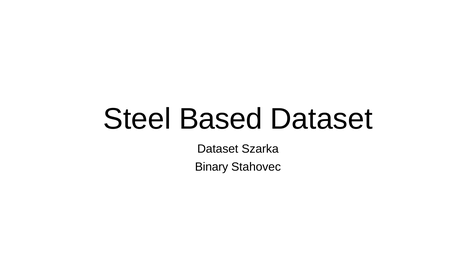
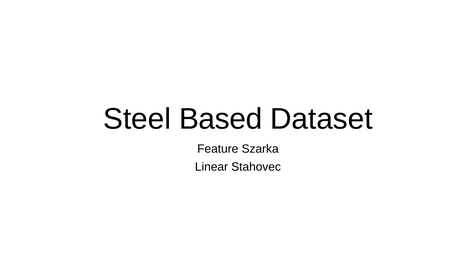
Dataset at (218, 149): Dataset -> Feature
Binary: Binary -> Linear
